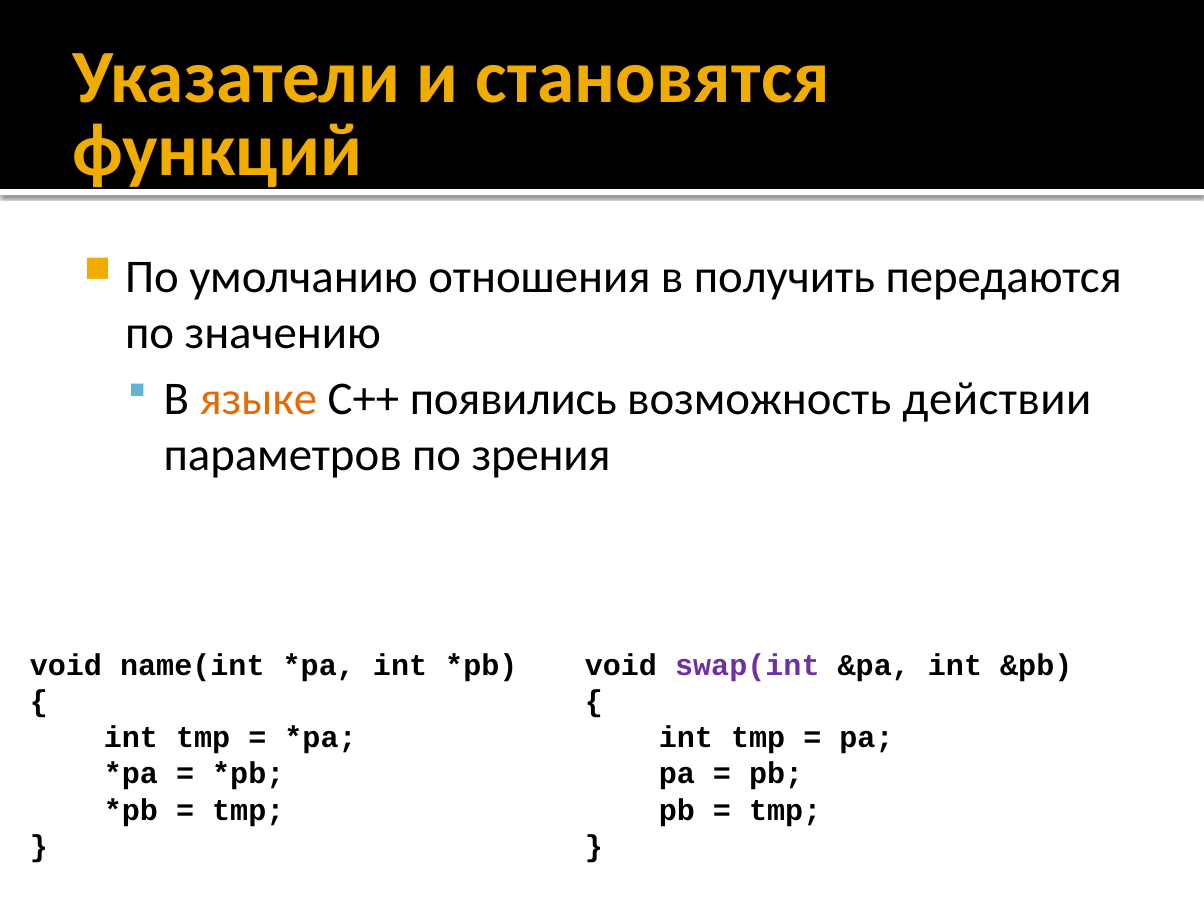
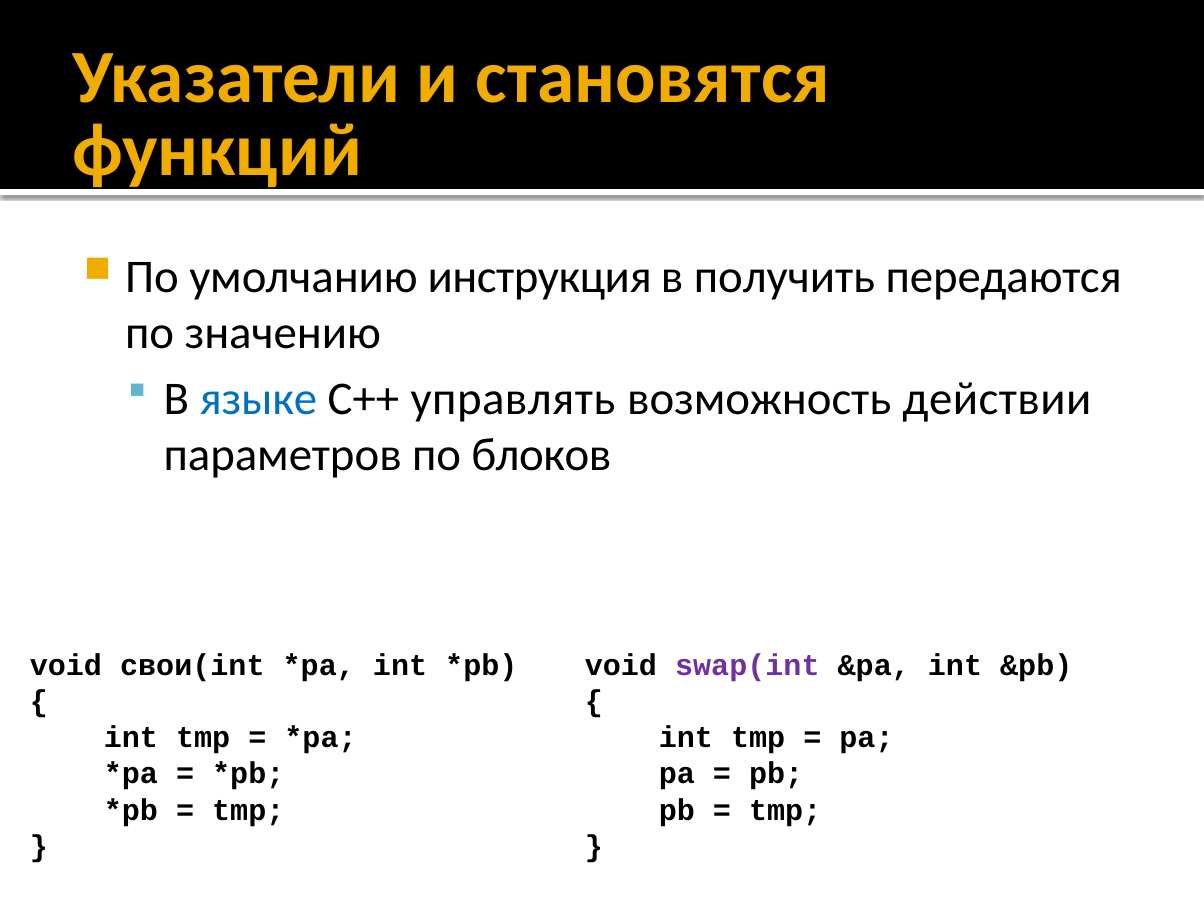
отношения: отношения -> инструкция
языке colour: orange -> blue
появились: появились -> управлять
зрения: зрения -> блоков
name(int: name(int -> свои(int
